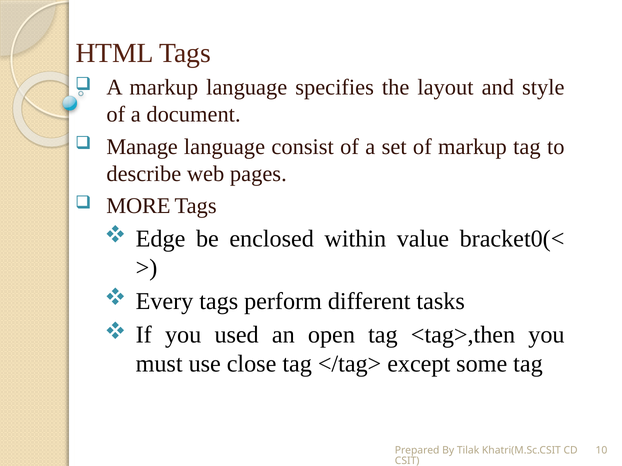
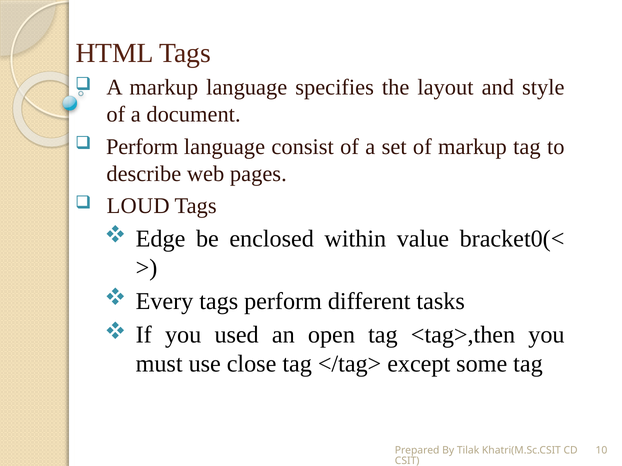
Manage at (142, 147): Manage -> Perform
MORE: MORE -> LOUD
